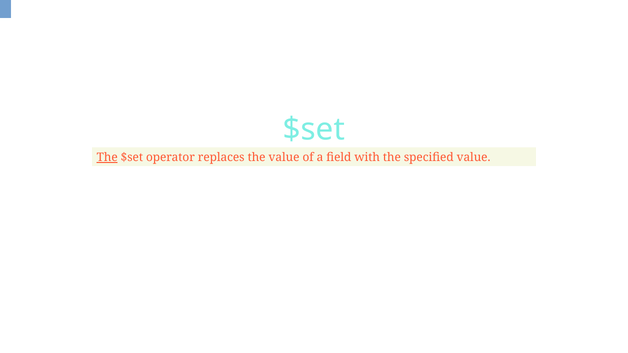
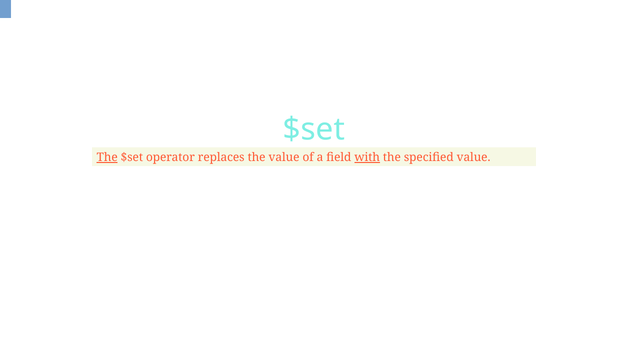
with underline: none -> present
